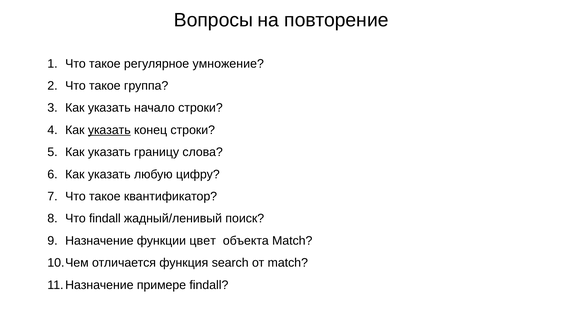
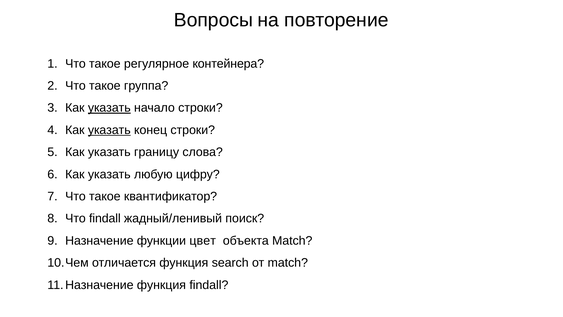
умножение: умножение -> контейнера
указать at (109, 108) underline: none -> present
примере at (161, 285): примере -> функция
